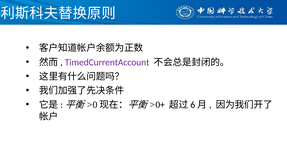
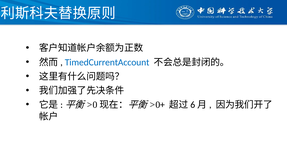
TimedCurrentAccount colour: purple -> blue
